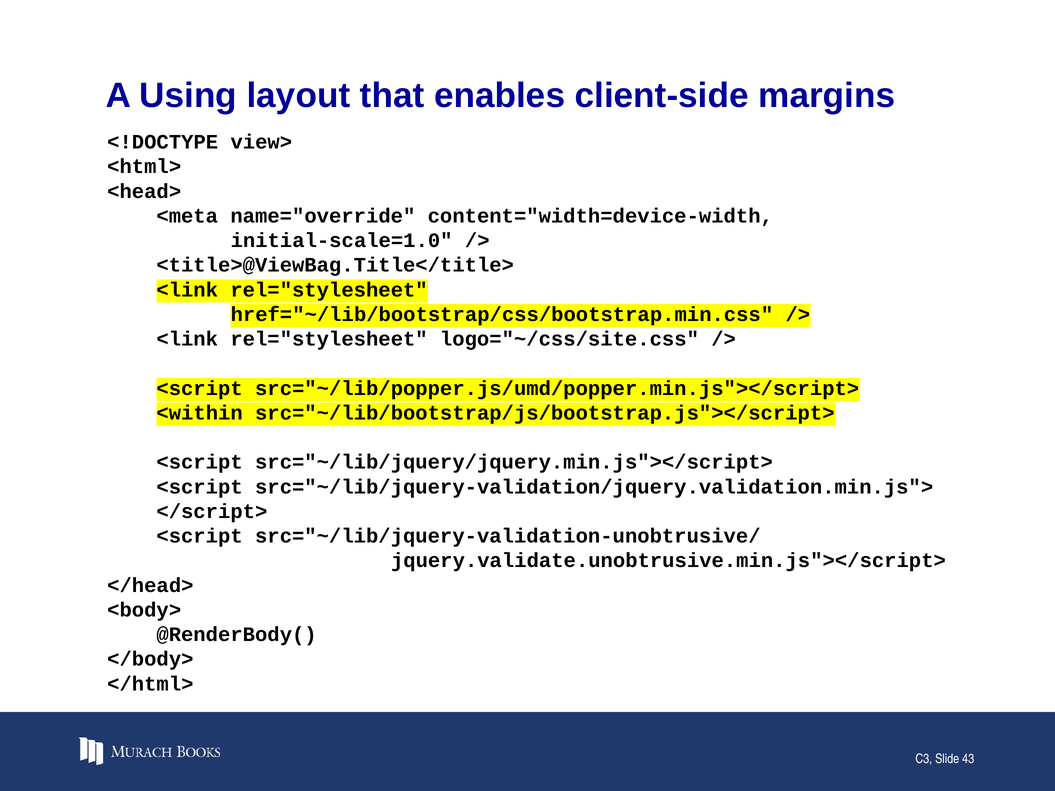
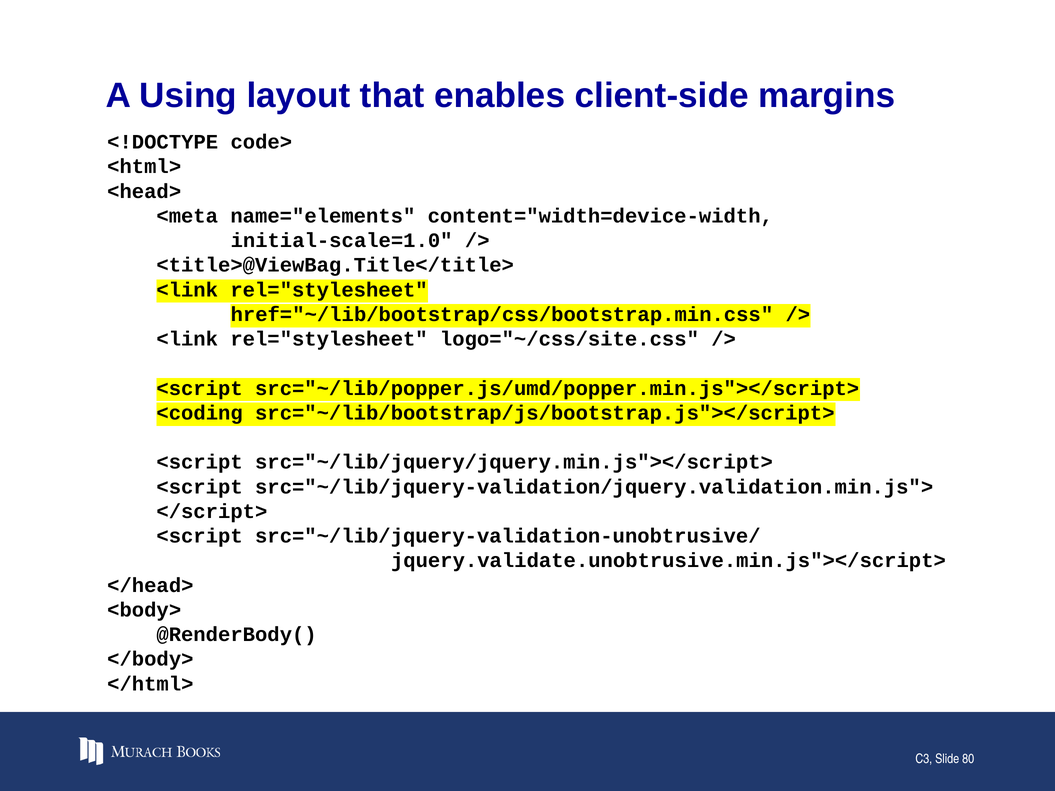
view>: view> -> code>
name="override: name="override -> name="elements
<within: <within -> <coding
43: 43 -> 80
